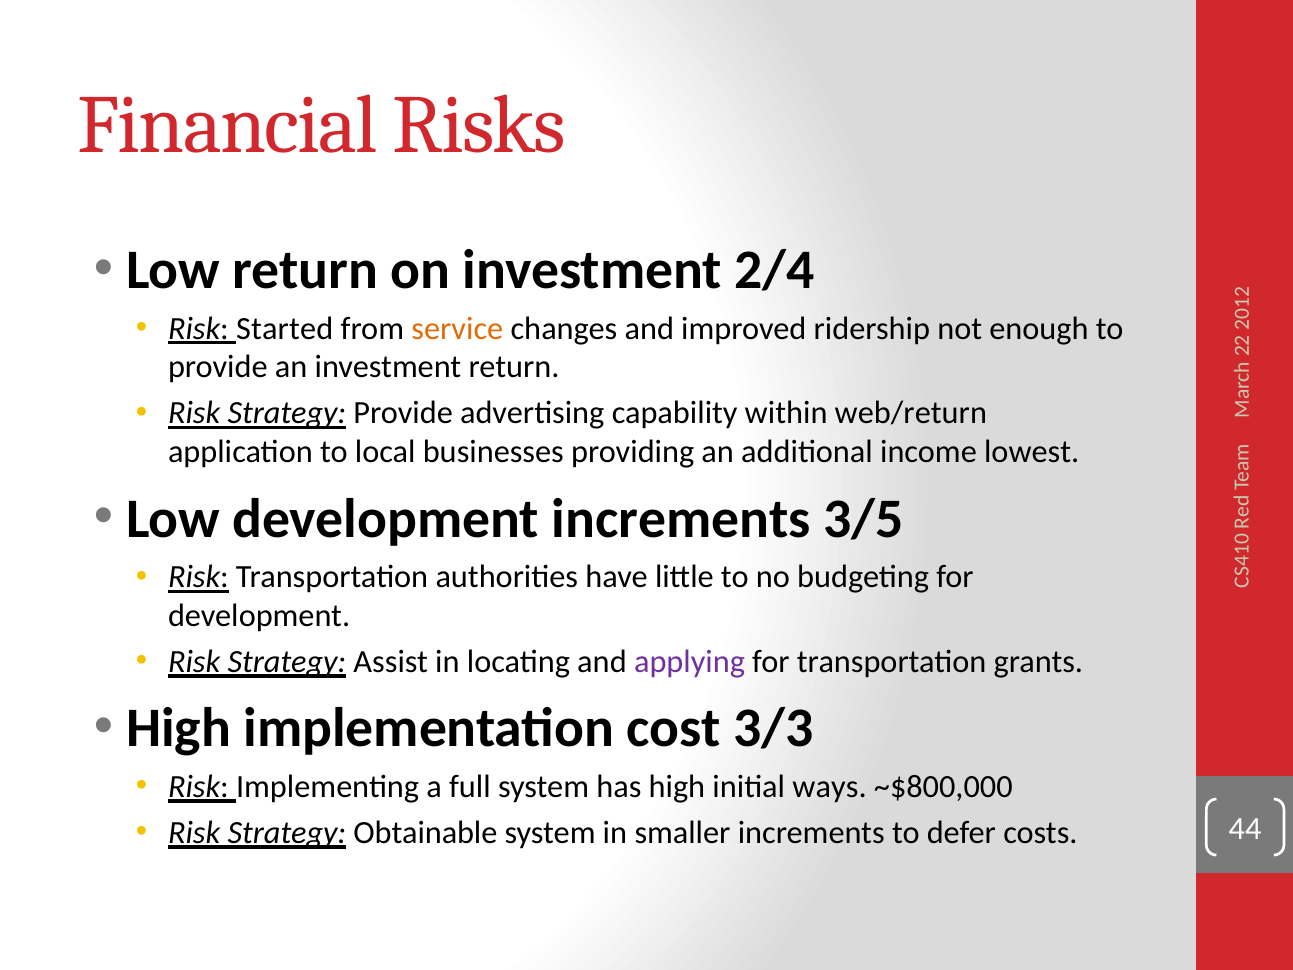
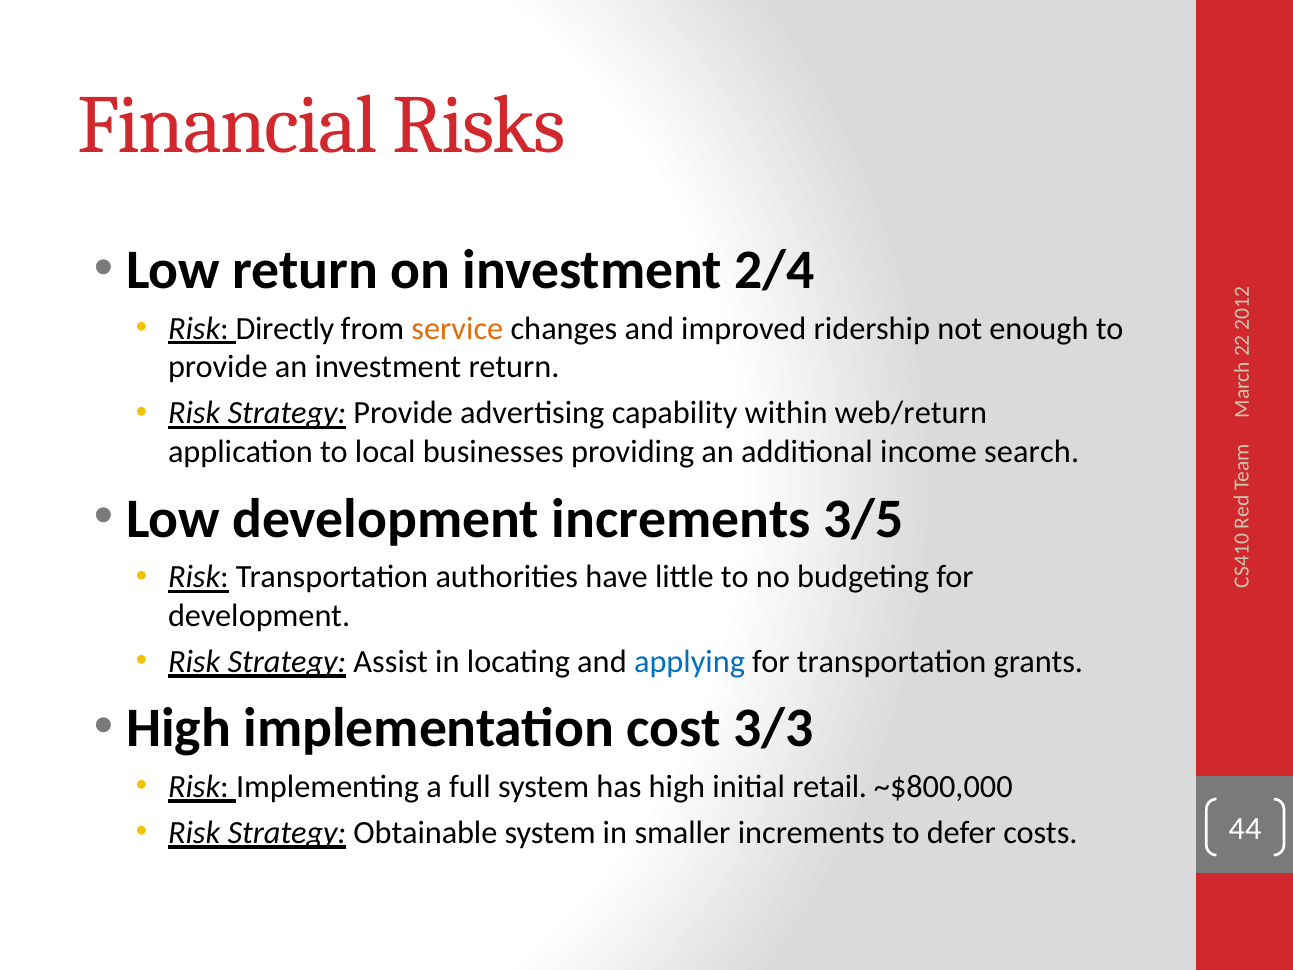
Started: Started -> Directly
lowest: lowest -> search
applying colour: purple -> blue
ways: ways -> retail
